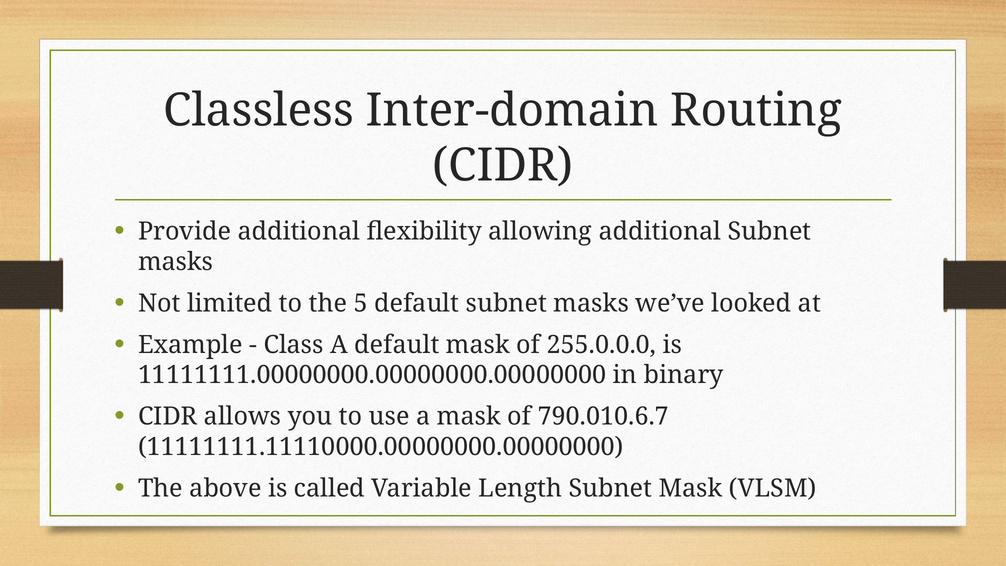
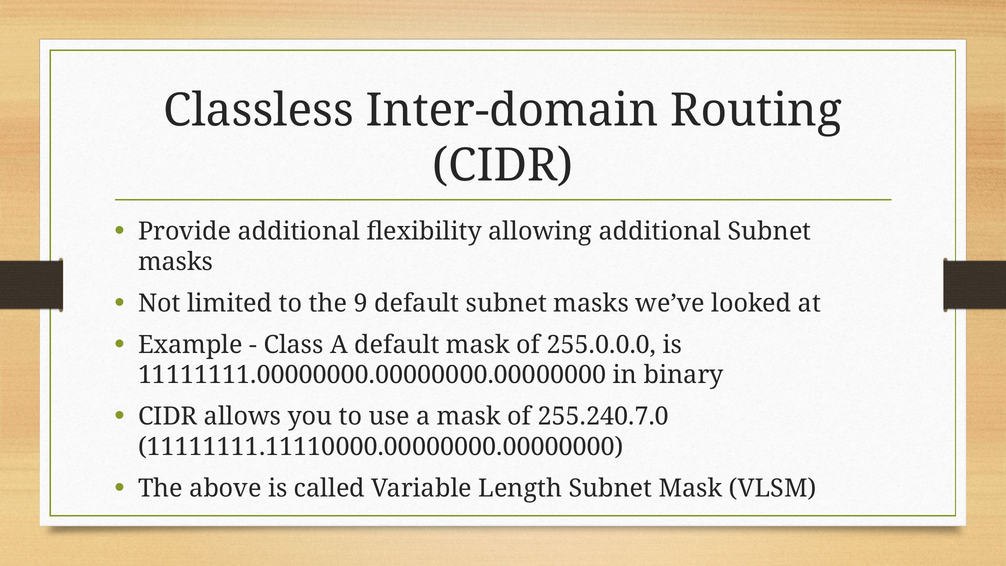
5: 5 -> 9
790.010.6.7: 790.010.6.7 -> 255.240.7.0
